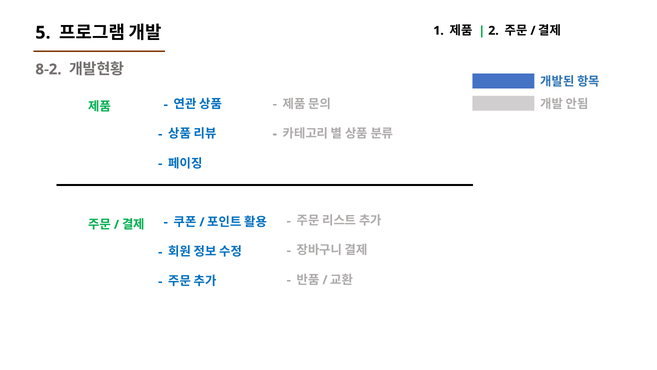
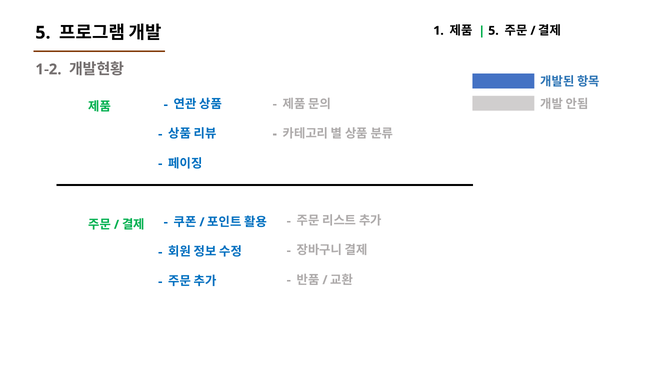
2 at (493, 31): 2 -> 5
8-2: 8-2 -> 1-2
